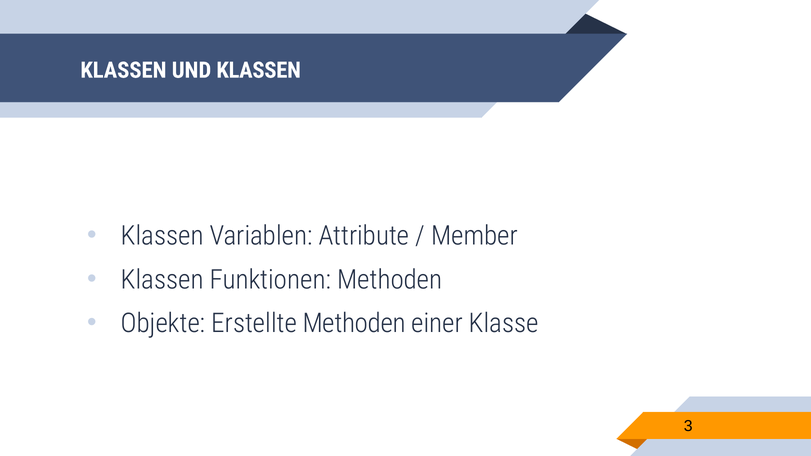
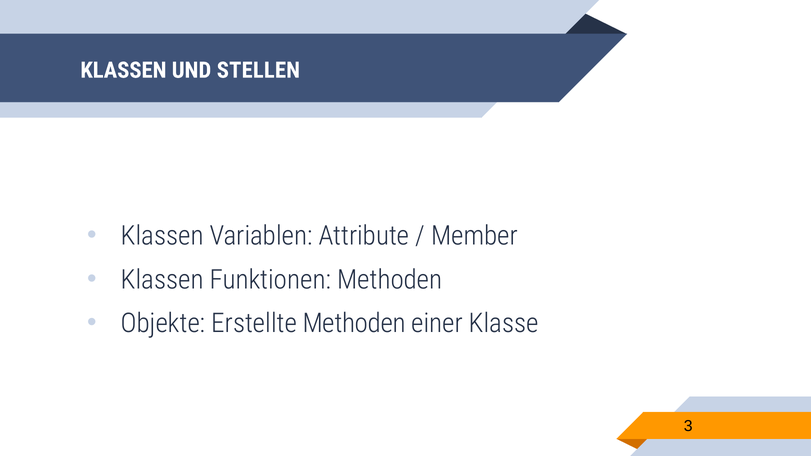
UND KLASSEN: KLASSEN -> STELLEN
